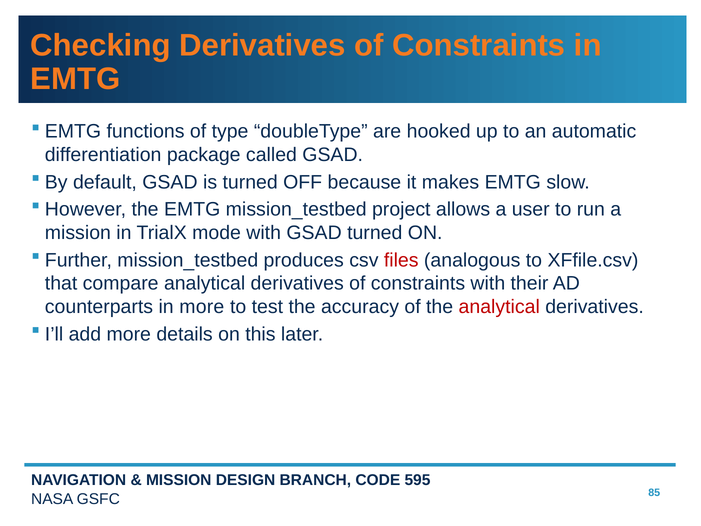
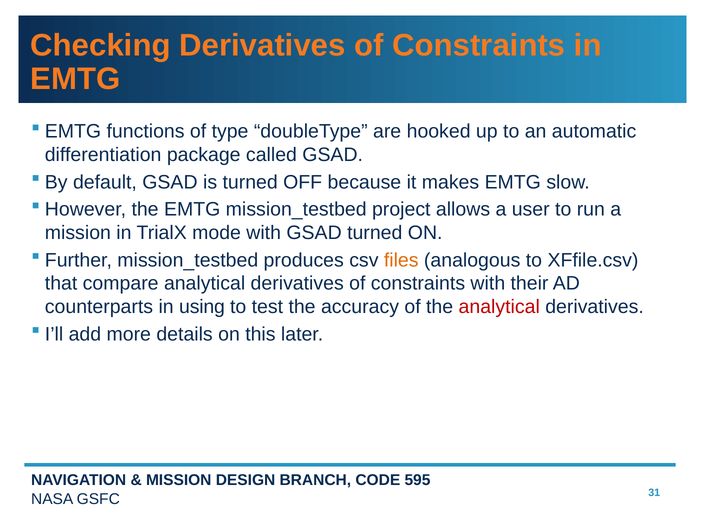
files colour: red -> orange
in more: more -> using
85: 85 -> 31
